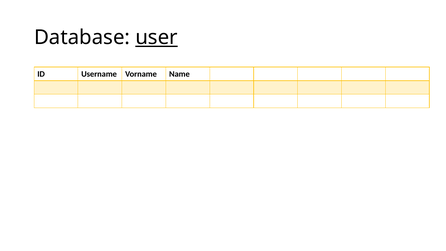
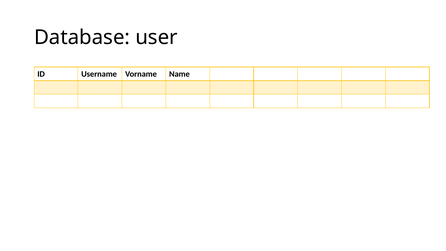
user underline: present -> none
